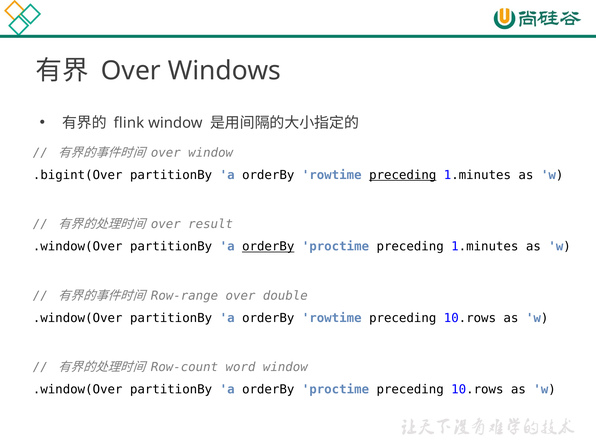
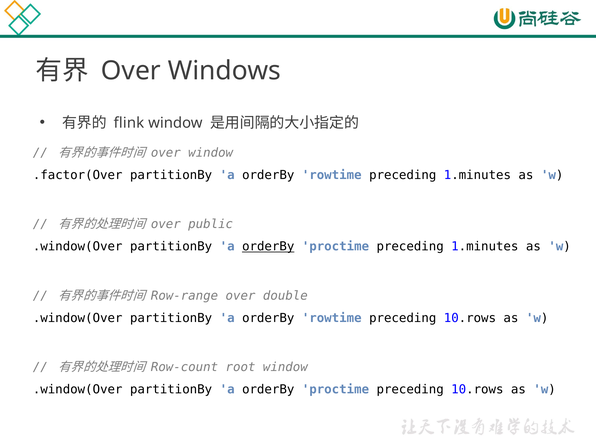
.bigint(Over: .bigint(Over -> .factor(Over
preceding at (403, 175) underline: present -> none
result: result -> public
word: word -> root
